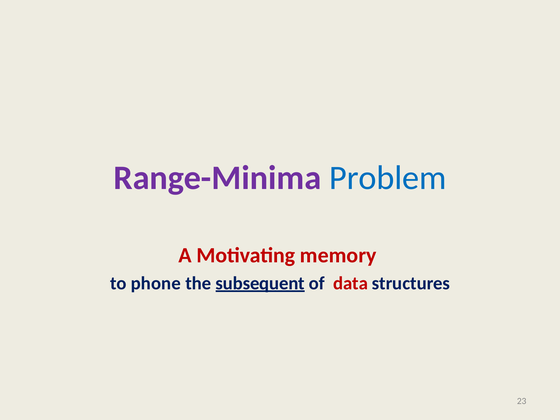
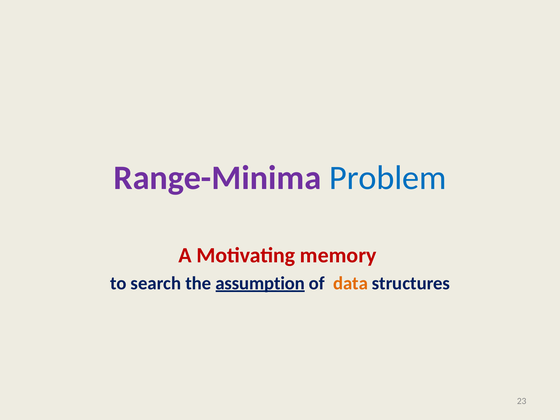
phone: phone -> search
subsequent: subsequent -> assumption
data colour: red -> orange
